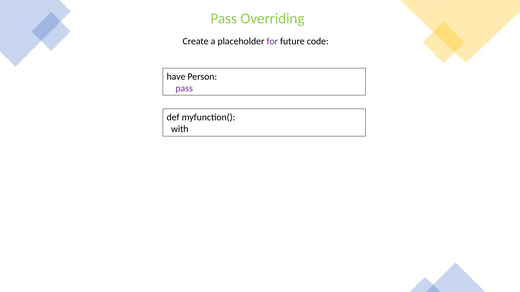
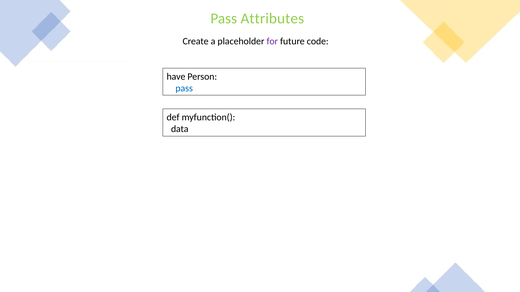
Overriding: Overriding -> Attributes
pass at (184, 88) colour: purple -> blue
with: with -> data
